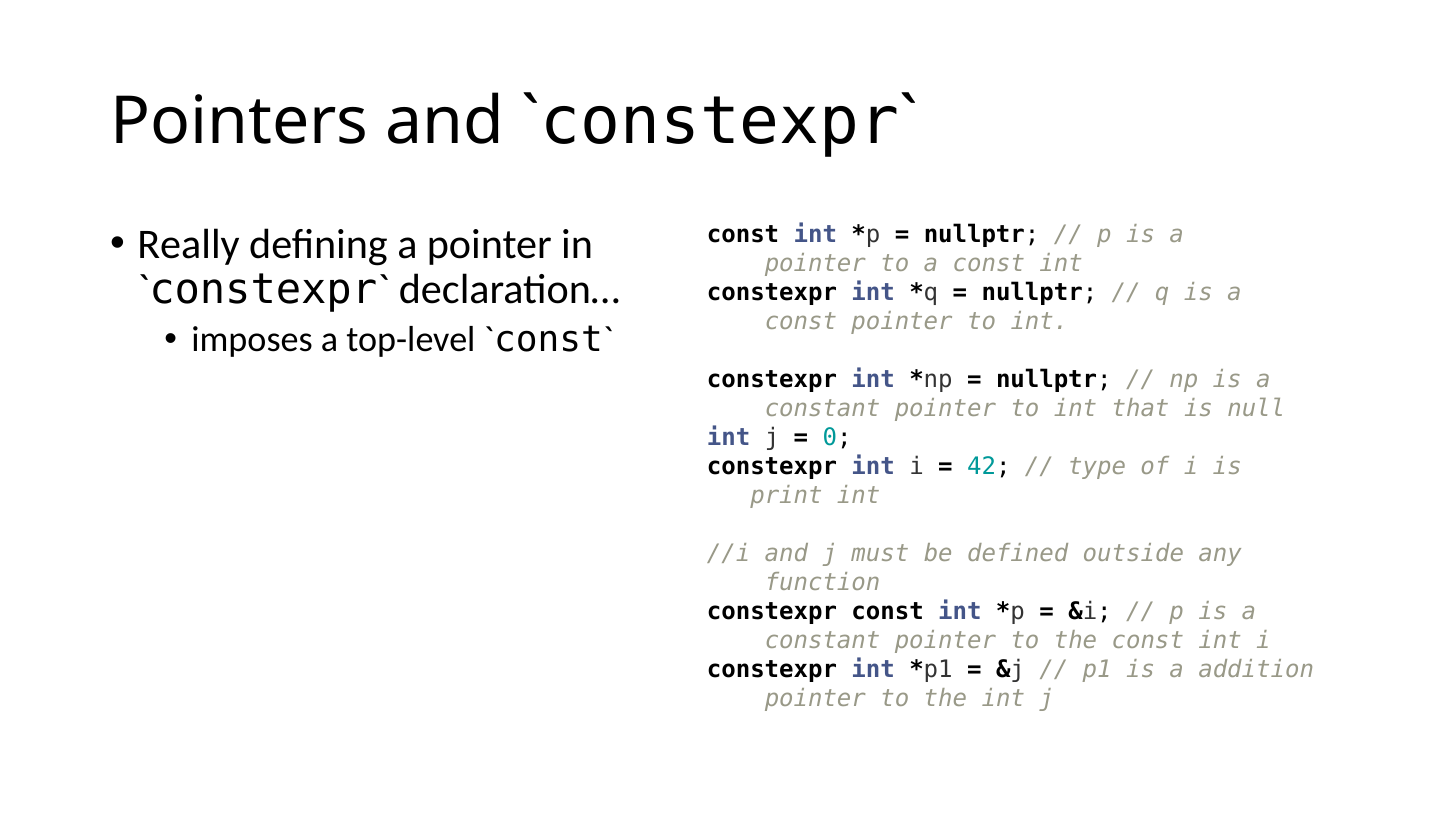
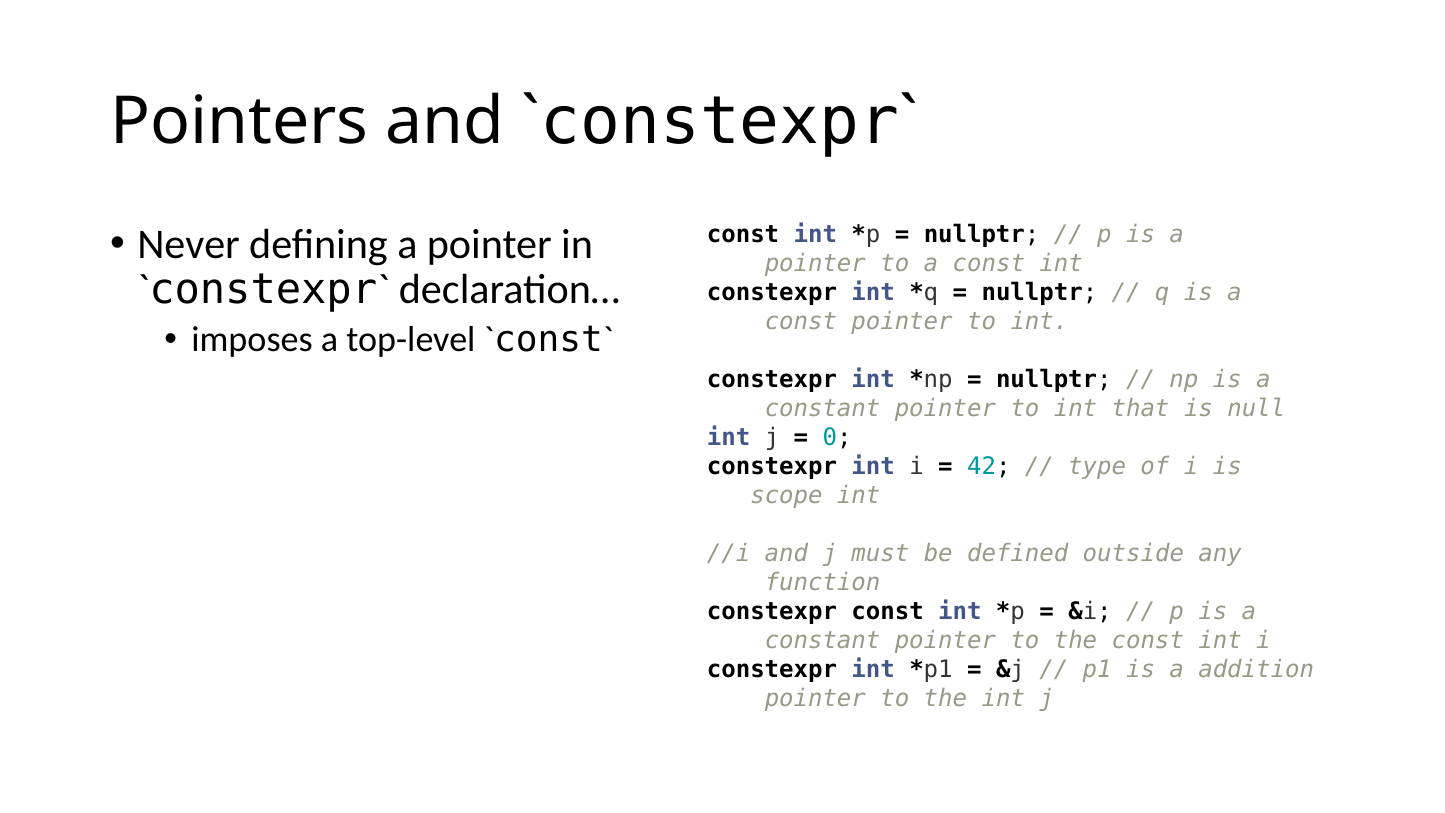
Really: Really -> Never
print: print -> scope
